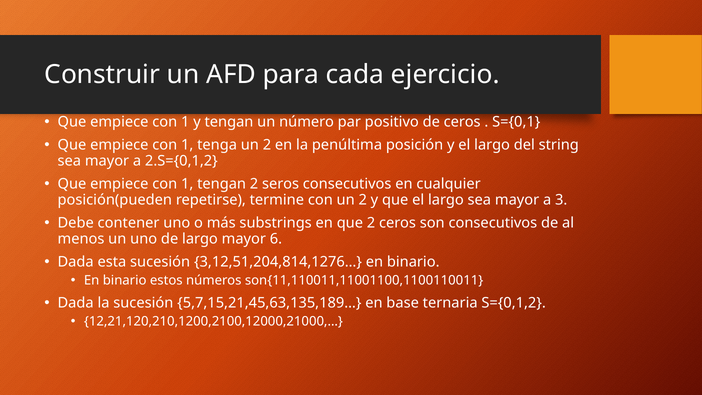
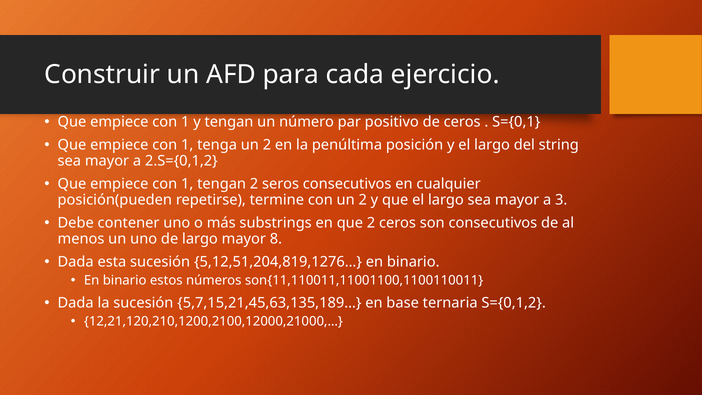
6: 6 -> 8
3,12,51,204,814,1276…: 3,12,51,204,814,1276… -> 5,12,51,204,819,1276…
